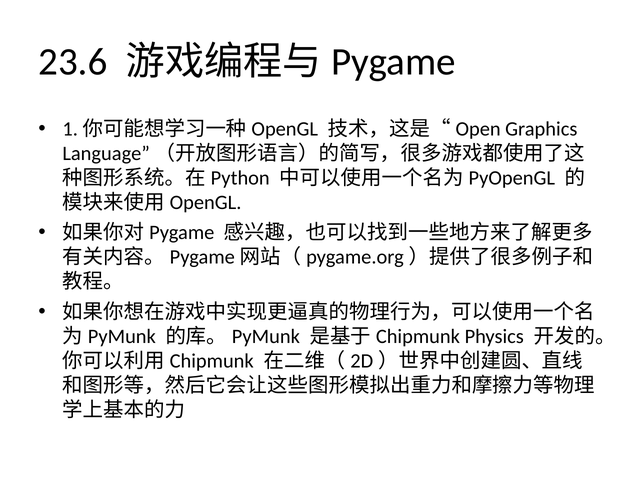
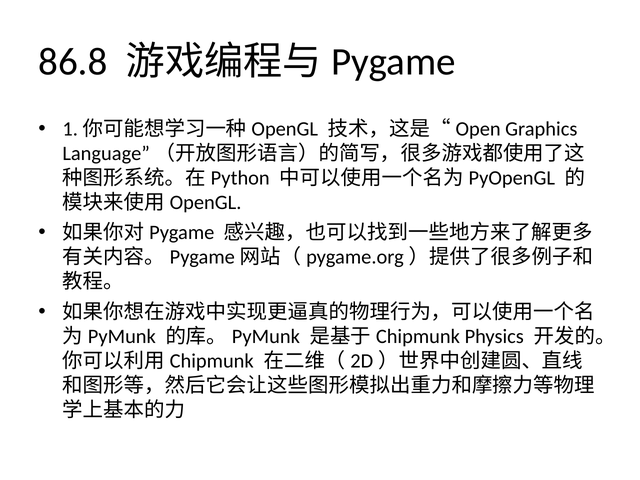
23.6: 23.6 -> 86.8
